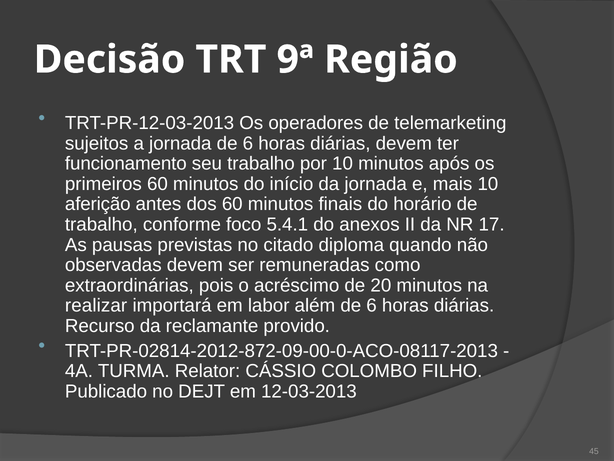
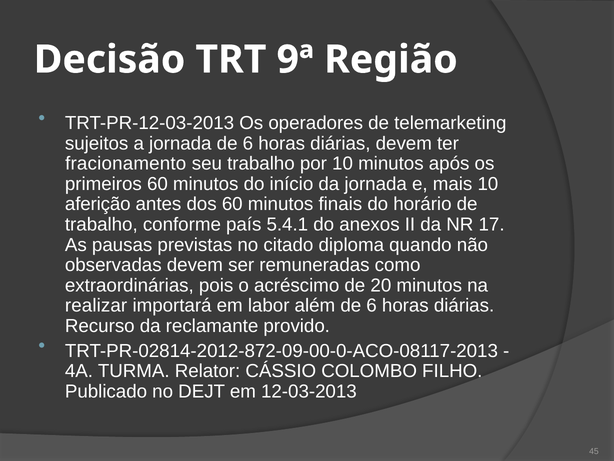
funcionamento: funcionamento -> fracionamento
foco: foco -> país
